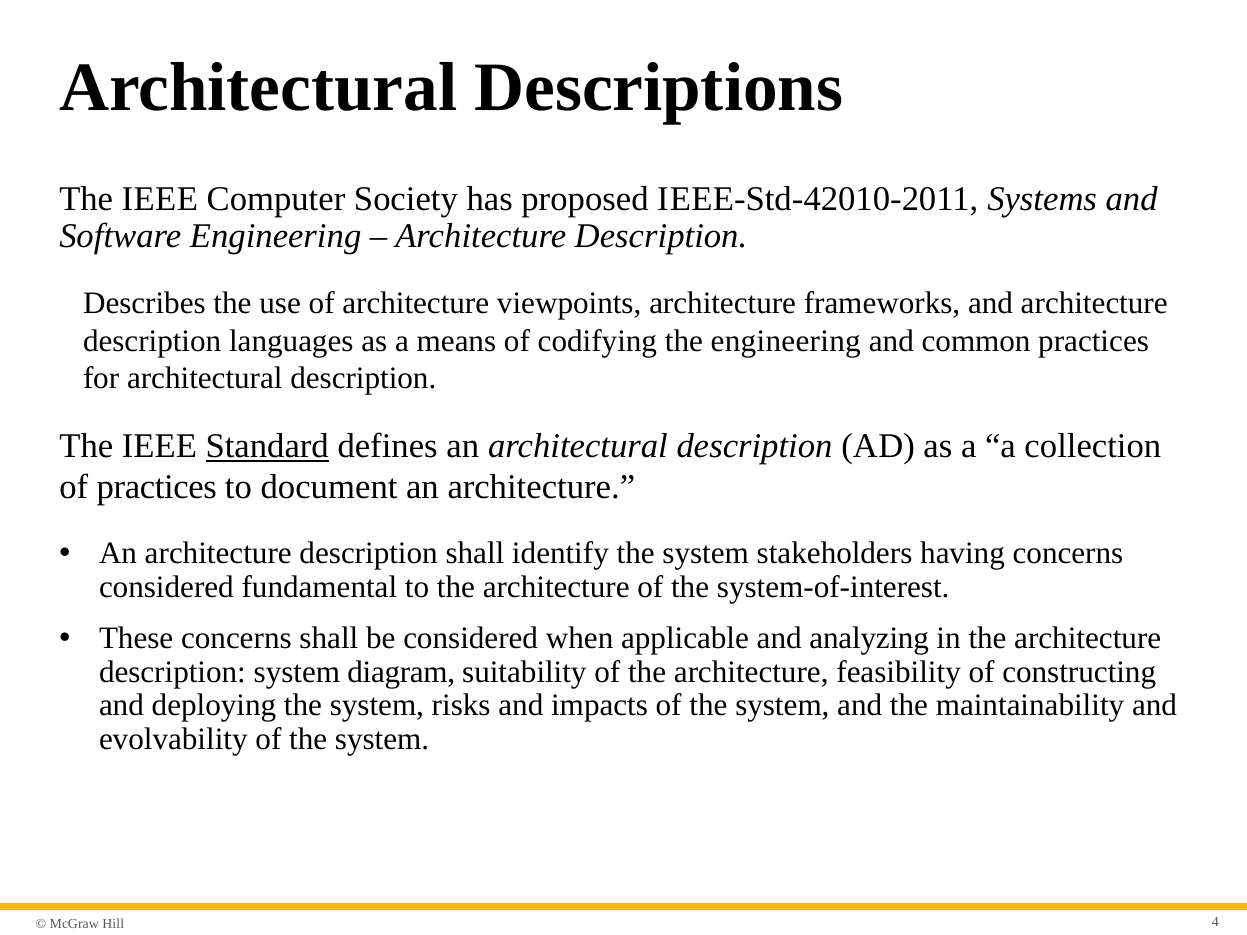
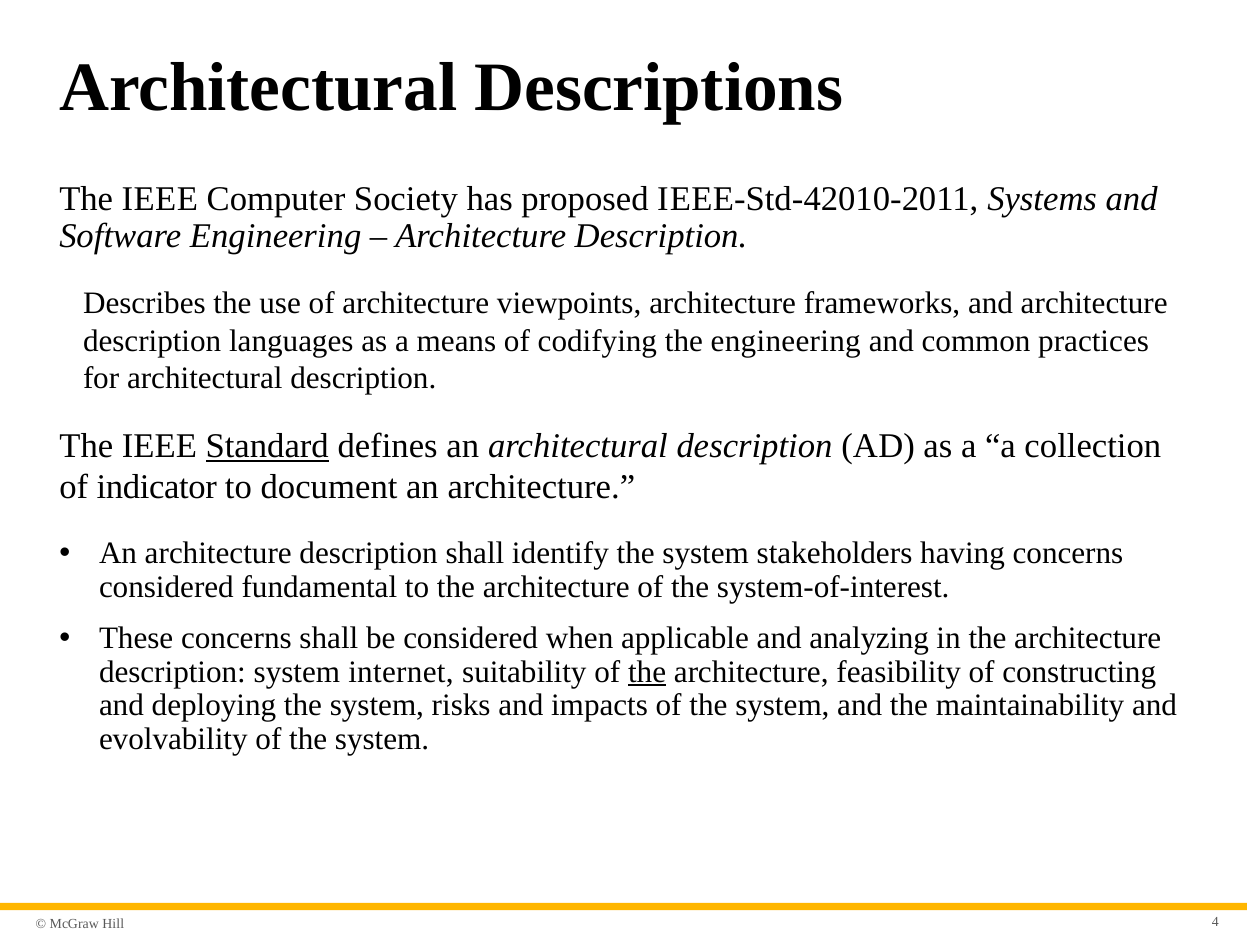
of practices: practices -> indicator
diagram: diagram -> internet
the at (647, 672) underline: none -> present
